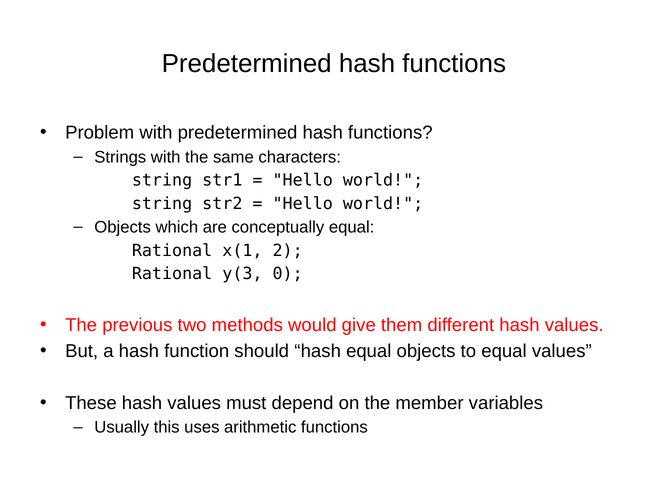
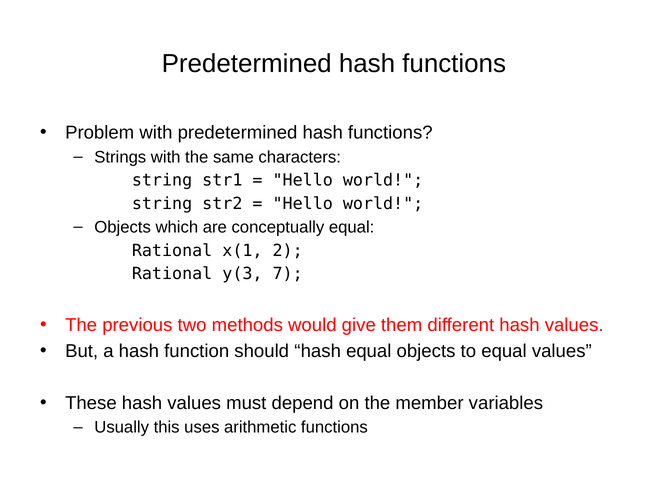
0: 0 -> 7
